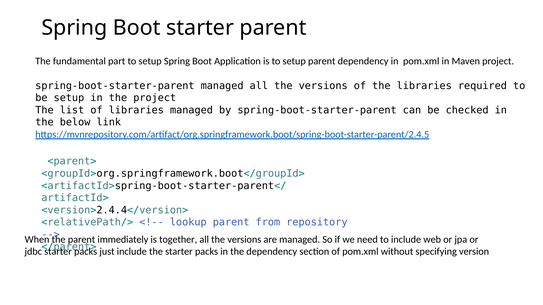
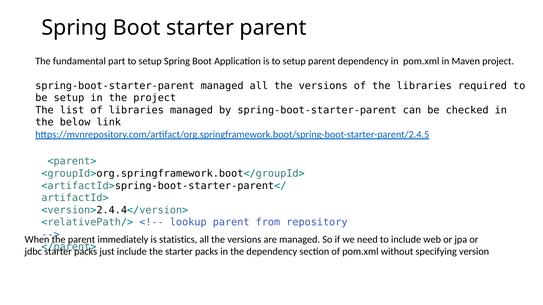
together: together -> statistics
